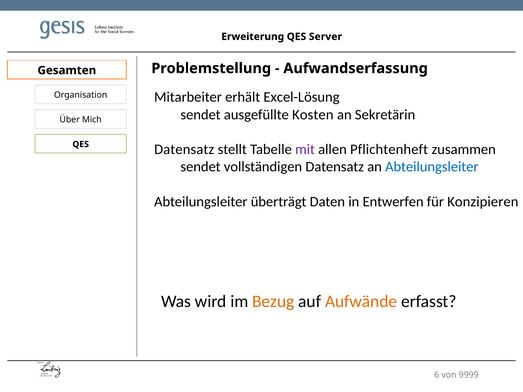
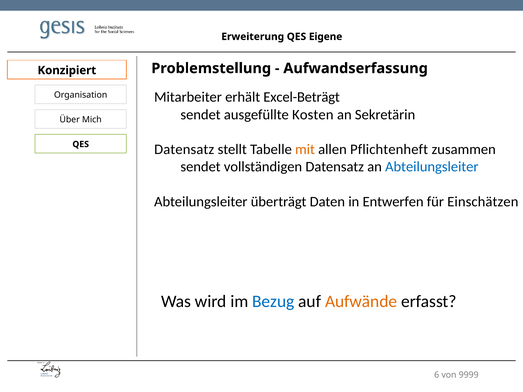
Server: Server -> Eigene
Gesamten: Gesamten -> Konzipiert
Excel-Lösung: Excel-Lösung -> Excel-Beträgt
mit colour: purple -> orange
Konzipieren: Konzipieren -> Einschätzen
Bezug colour: orange -> blue
